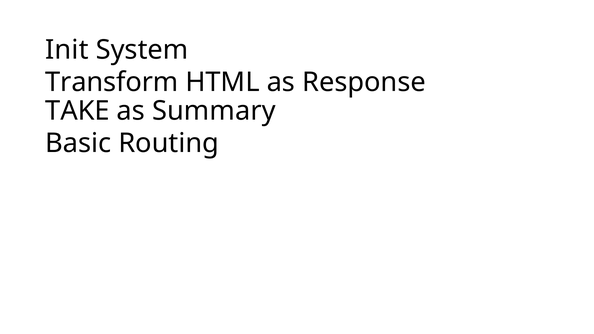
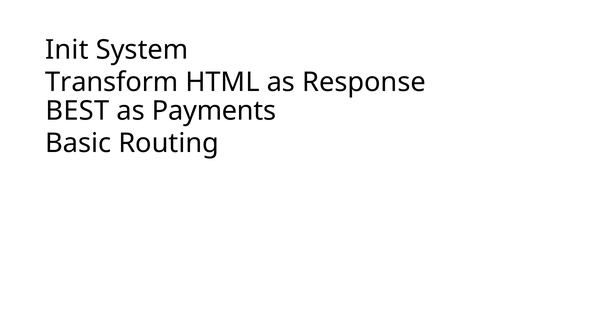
TAKE: TAKE -> BEST
Summary: Summary -> Payments
